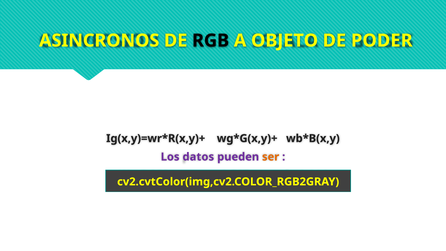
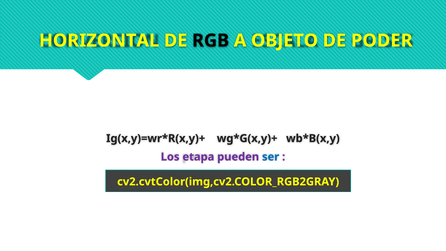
ASINCRONOS: ASINCRONOS -> HORIZONTAL
datos: datos -> etapa
ser colour: orange -> blue
